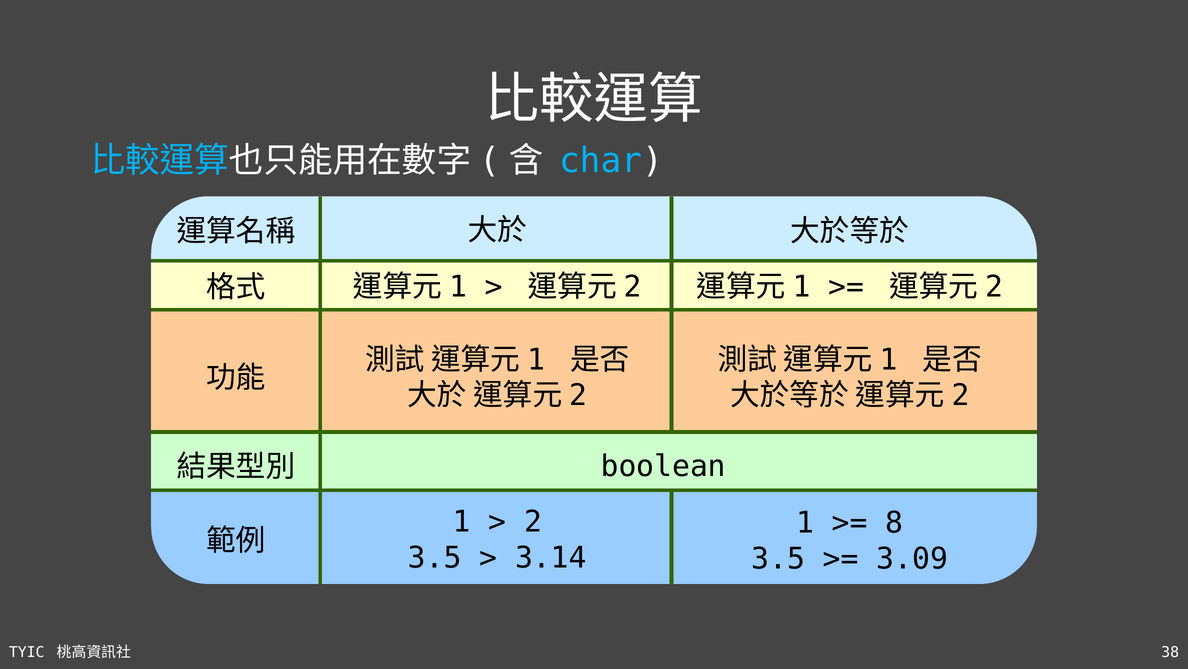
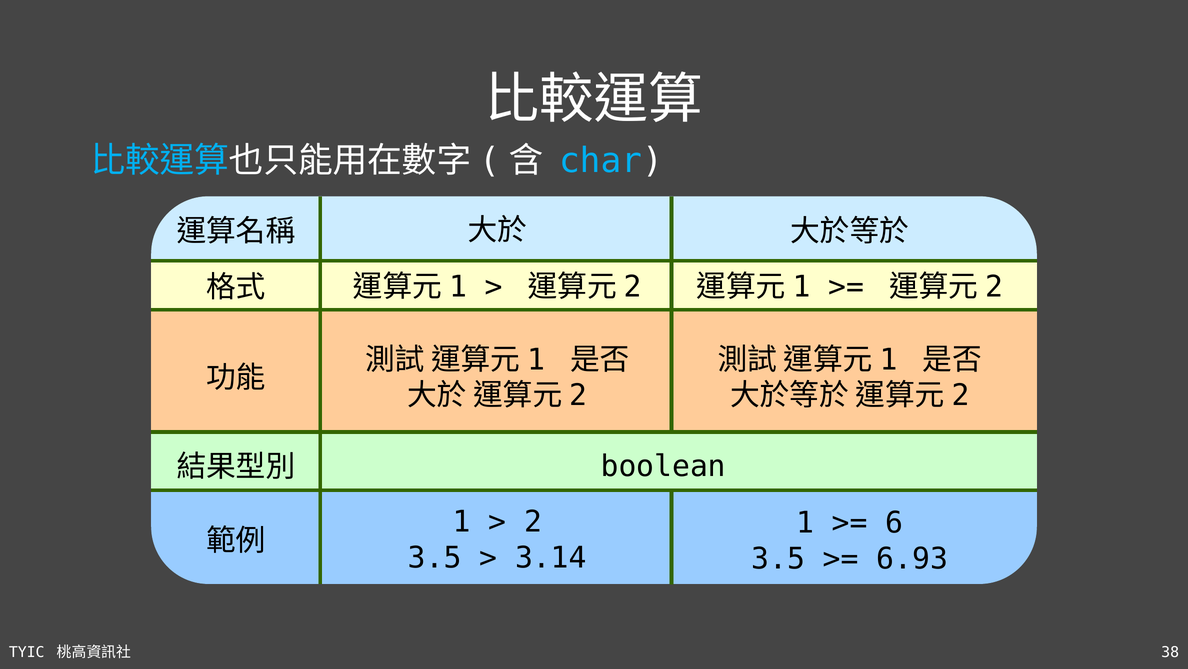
8: 8 -> 6
3.09: 3.09 -> 6.93
